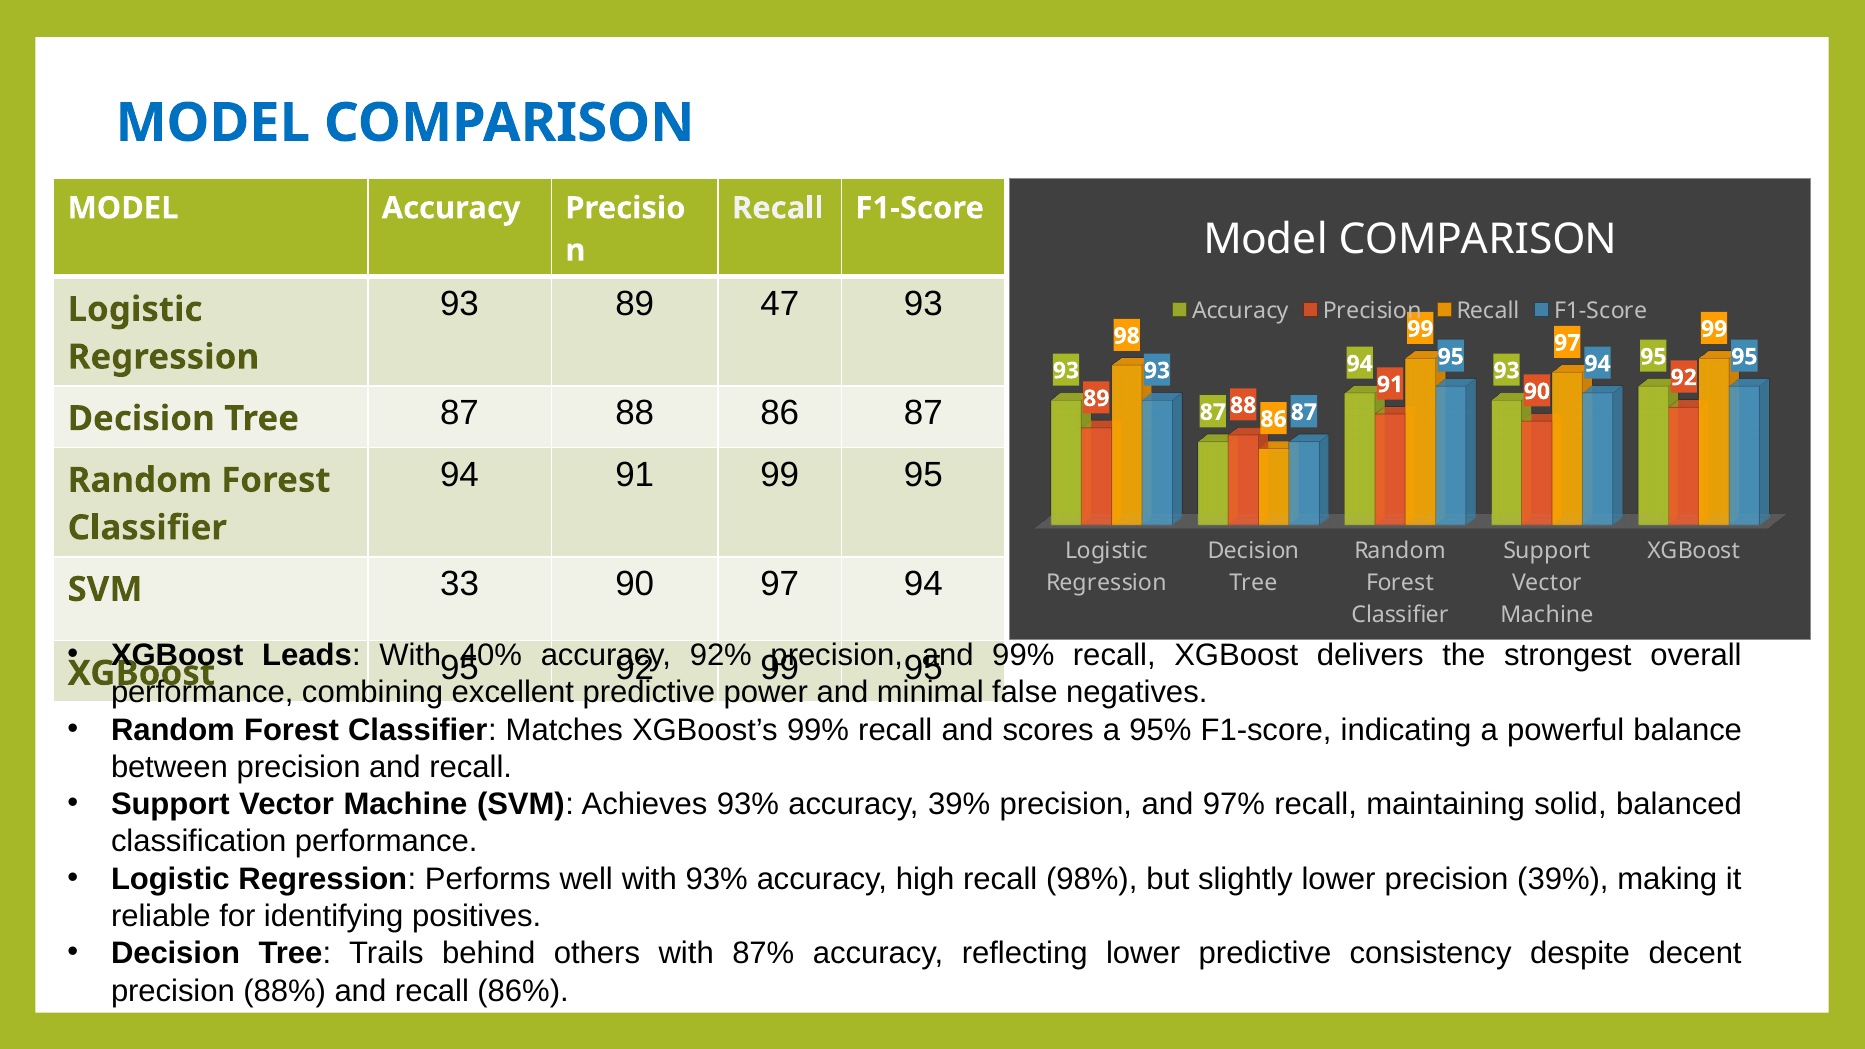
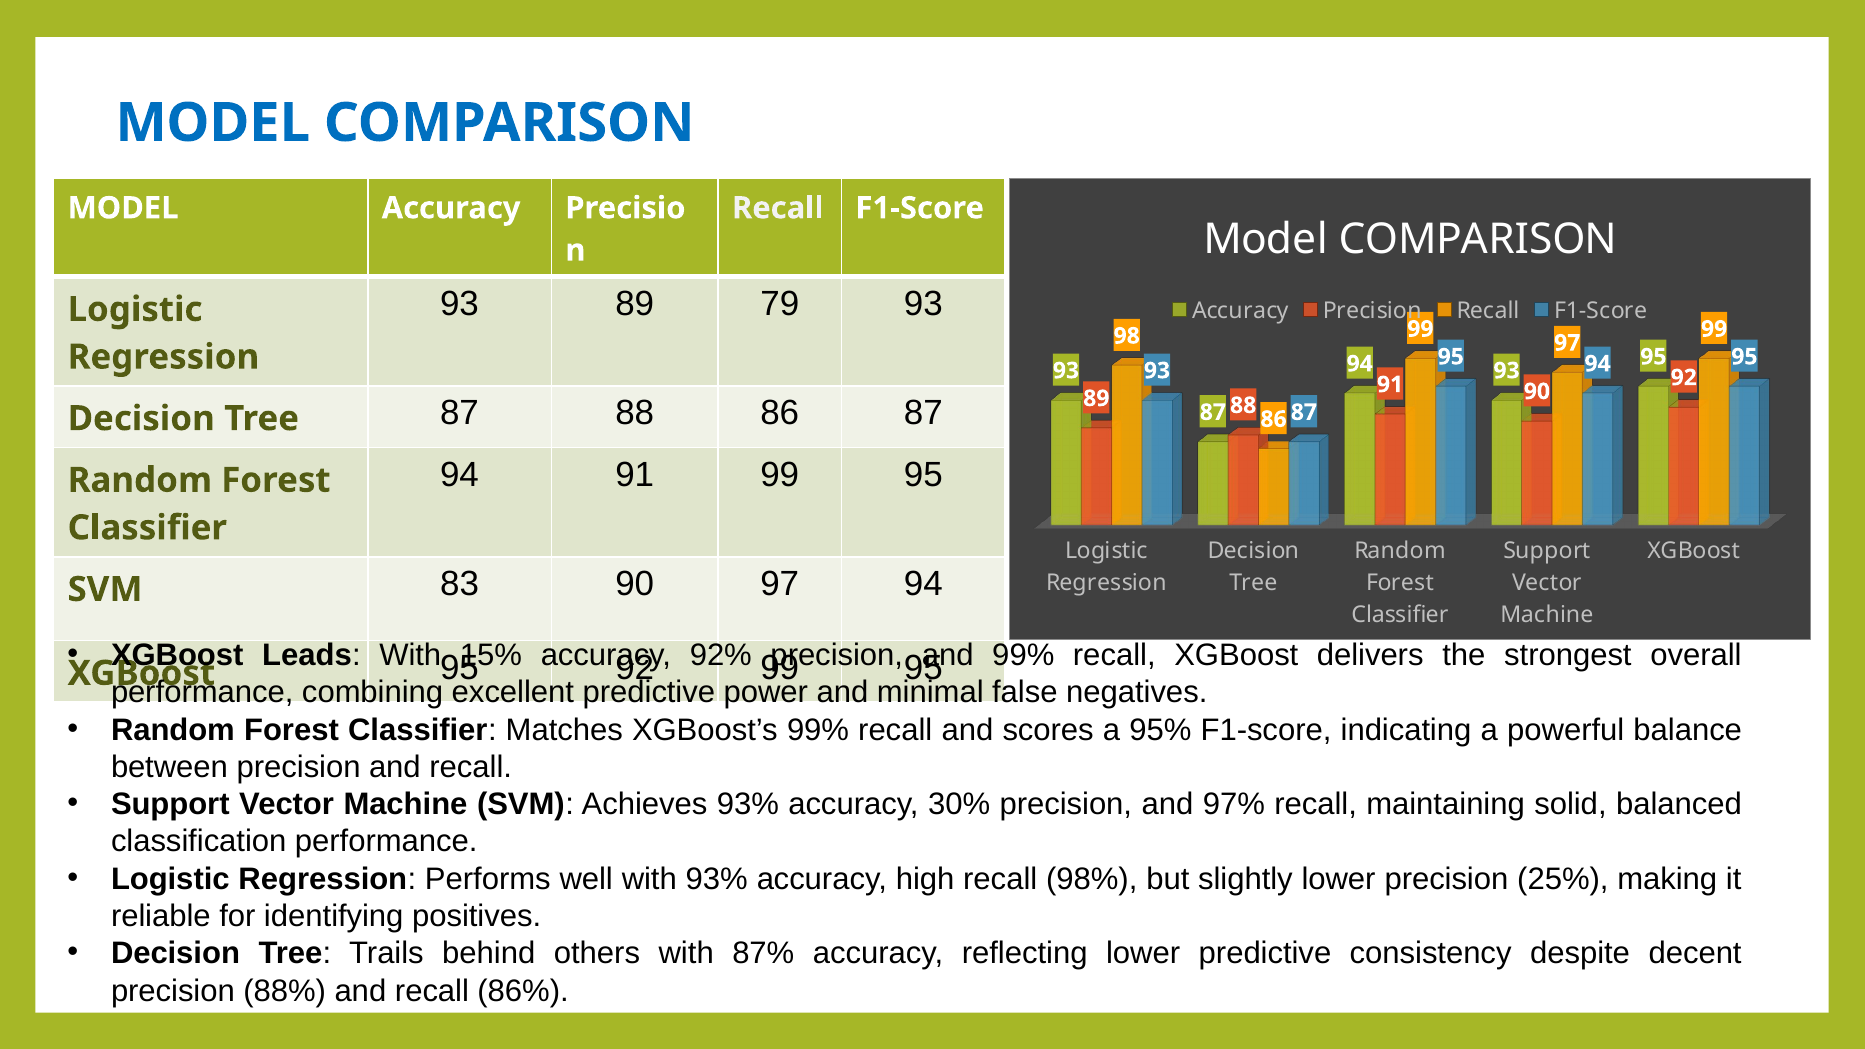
47: 47 -> 79
33: 33 -> 83
40%: 40% -> 15%
accuracy 39%: 39% -> 30%
precision 39%: 39% -> 25%
